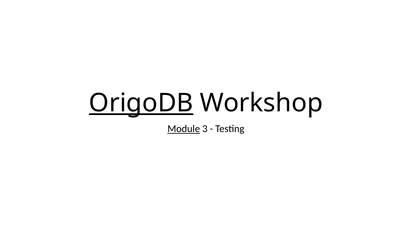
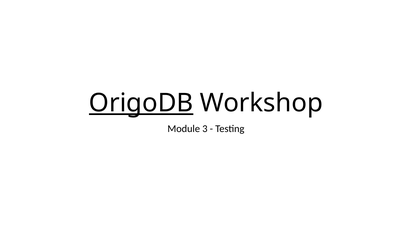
Module underline: present -> none
